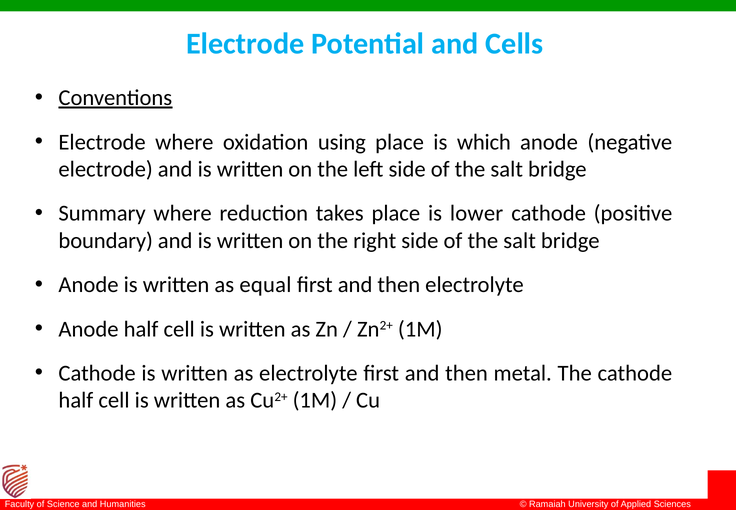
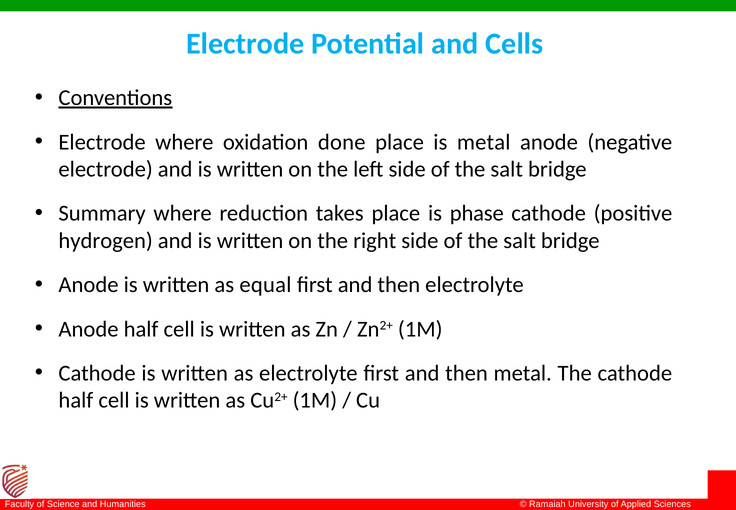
using: using -> done
is which: which -> metal
lower: lower -> phase
boundary: boundary -> hydrogen
